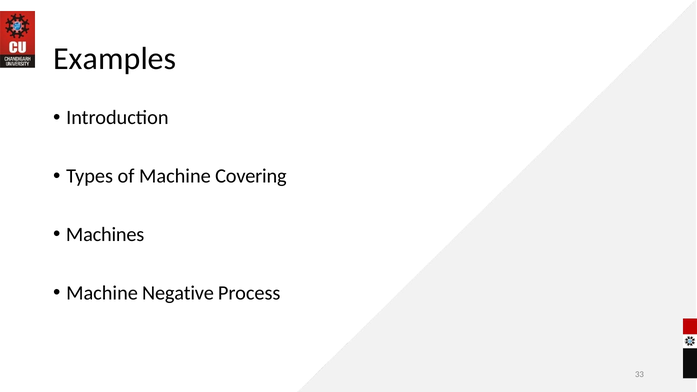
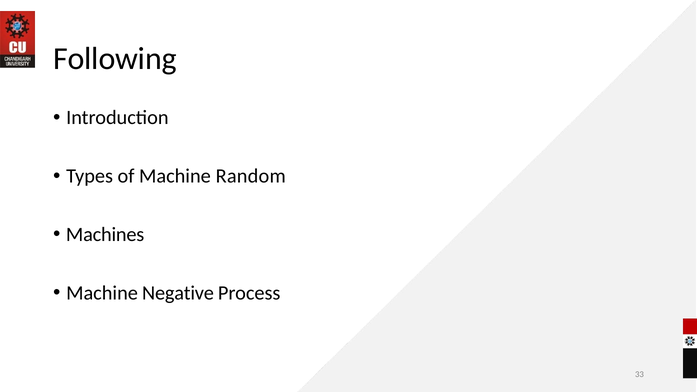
Examples: Examples -> Following
Covering: Covering -> Random
